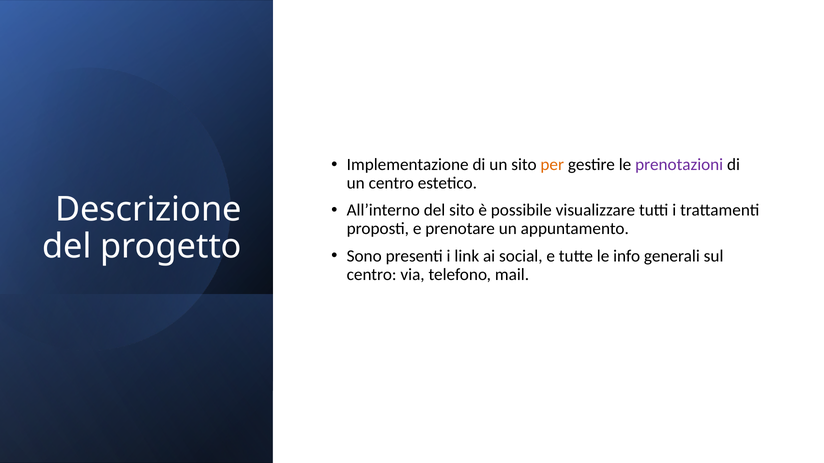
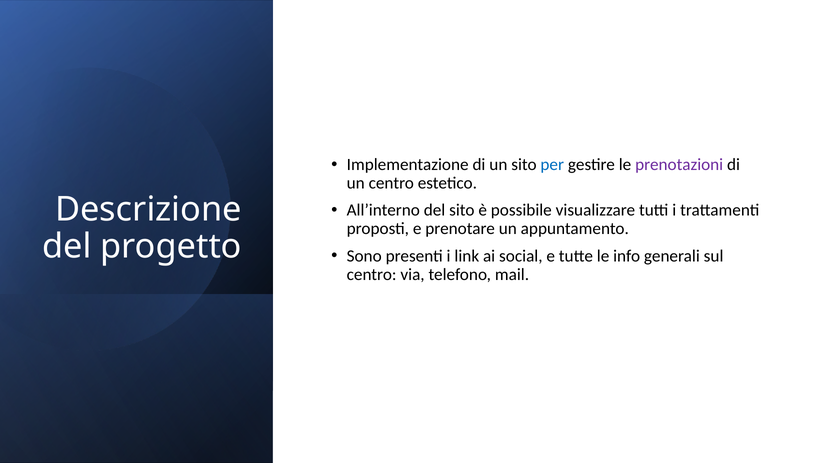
per colour: orange -> blue
